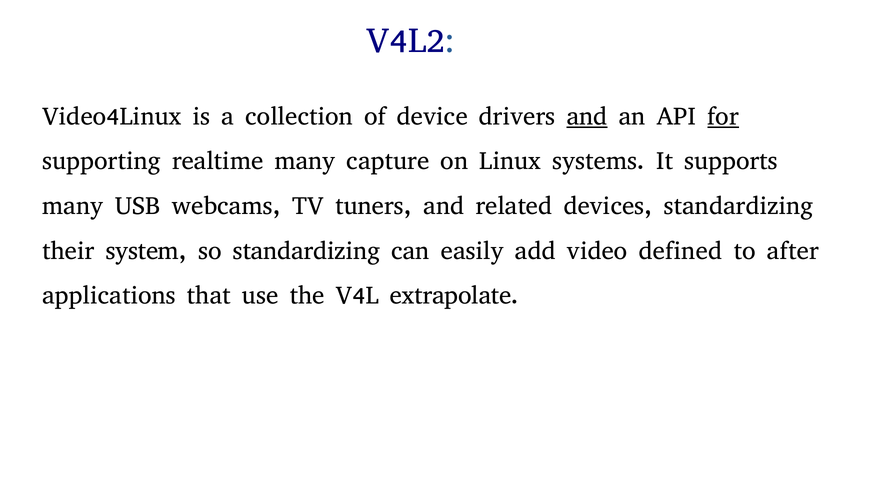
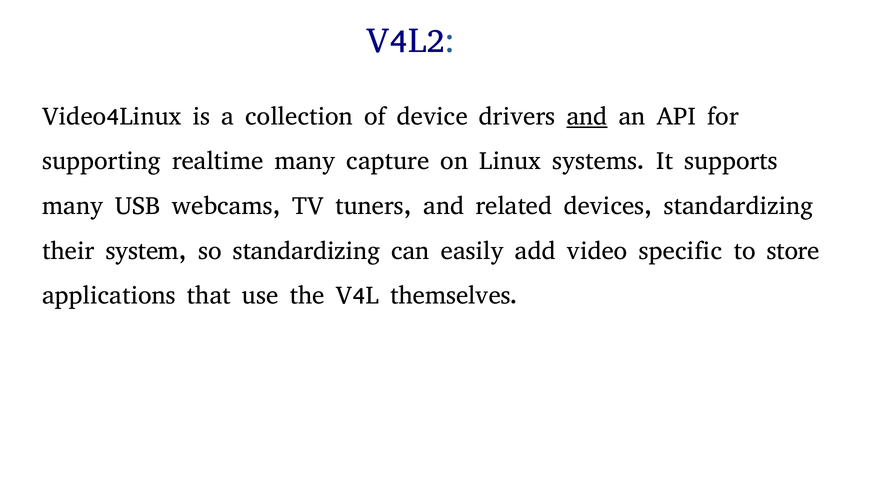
for underline: present -> none
defined: defined -> specific
after: after -> store
extrapolate: extrapolate -> themselves
